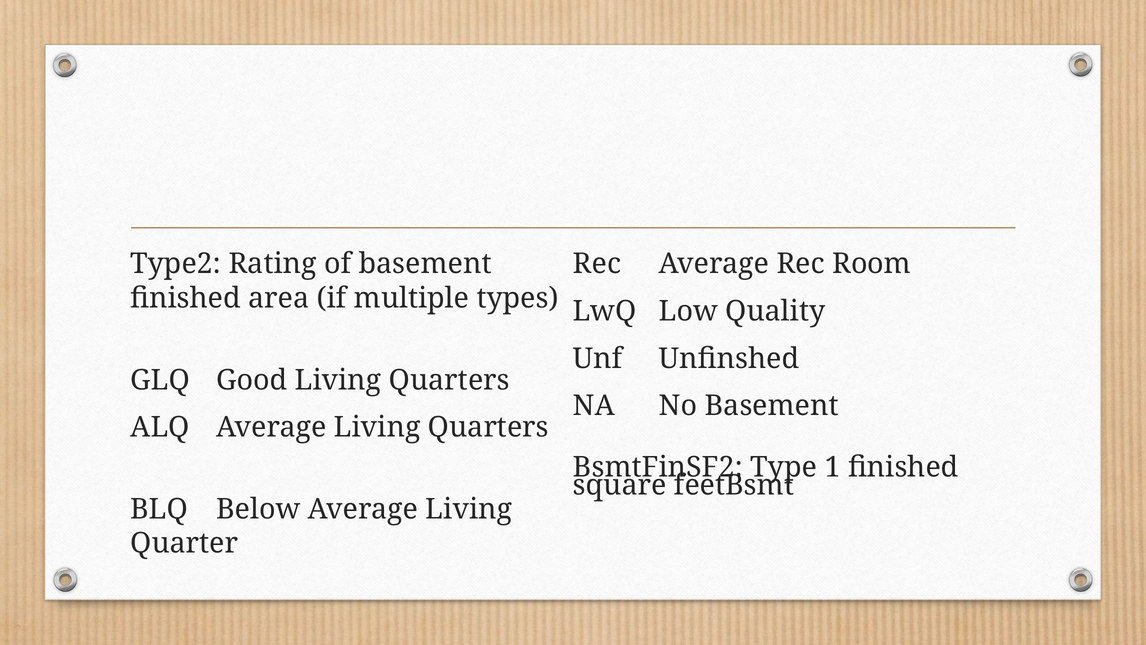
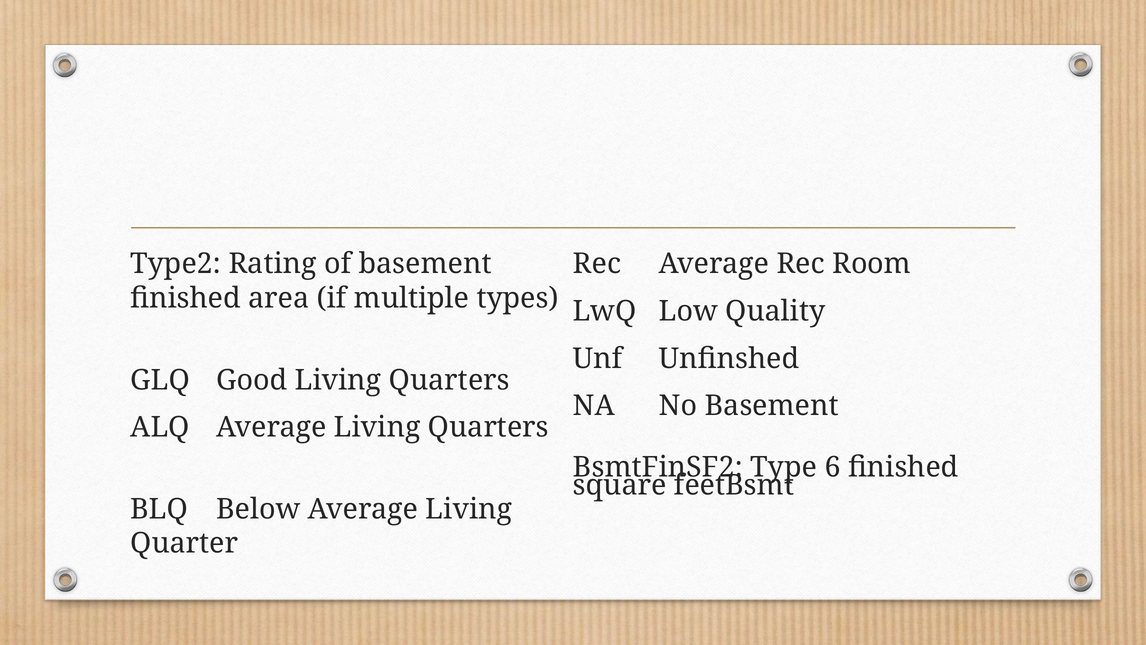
1: 1 -> 6
